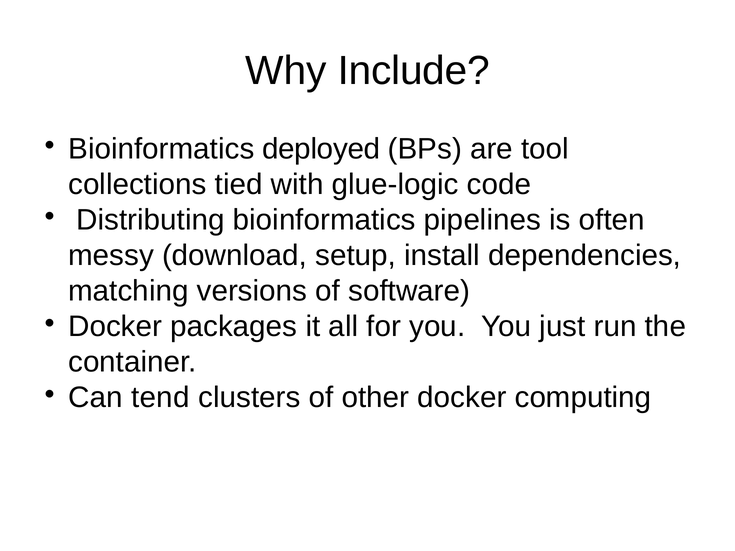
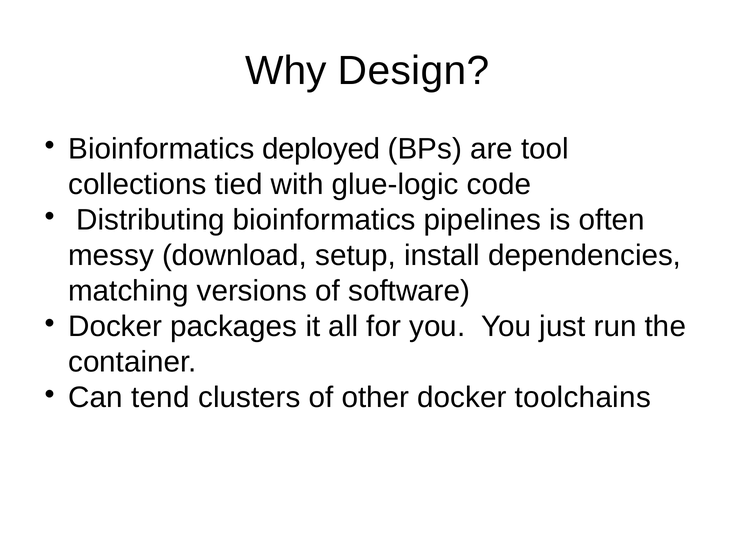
Include: Include -> Design
computing: computing -> toolchains
